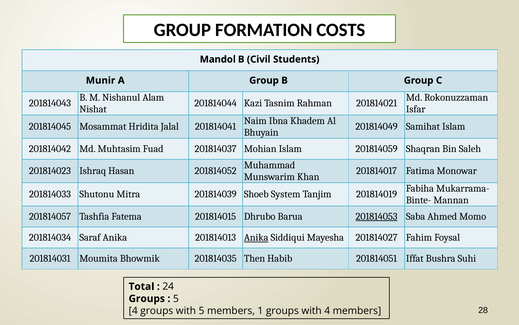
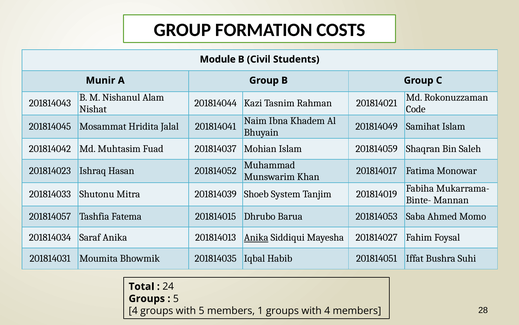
Mandol: Mandol -> Module
Isfar: Isfar -> Code
201814053 underline: present -> none
Then: Then -> Iqbal
